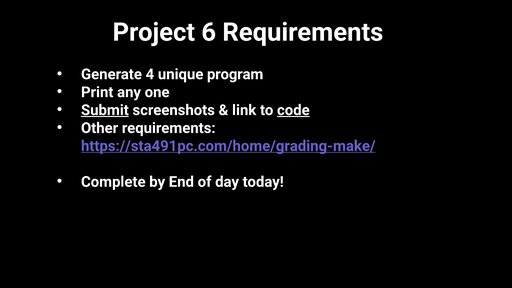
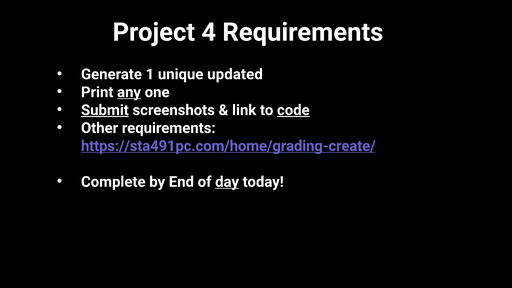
6: 6 -> 4
4: 4 -> 1
program: program -> updated
any underline: none -> present
https://sta491pc.com/home/grading-make/: https://sta491pc.com/home/grading-make/ -> https://sta491pc.com/home/grading-create/
day underline: none -> present
